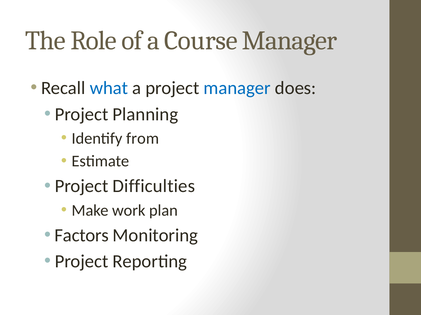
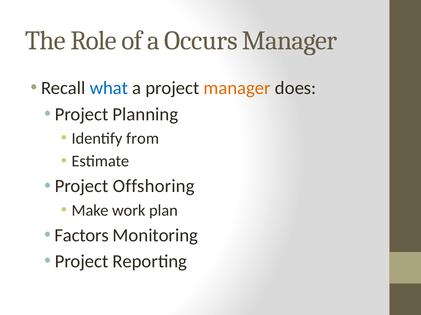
Course: Course -> Occurs
manager at (237, 88) colour: blue -> orange
Difficulties: Difficulties -> Offshoring
